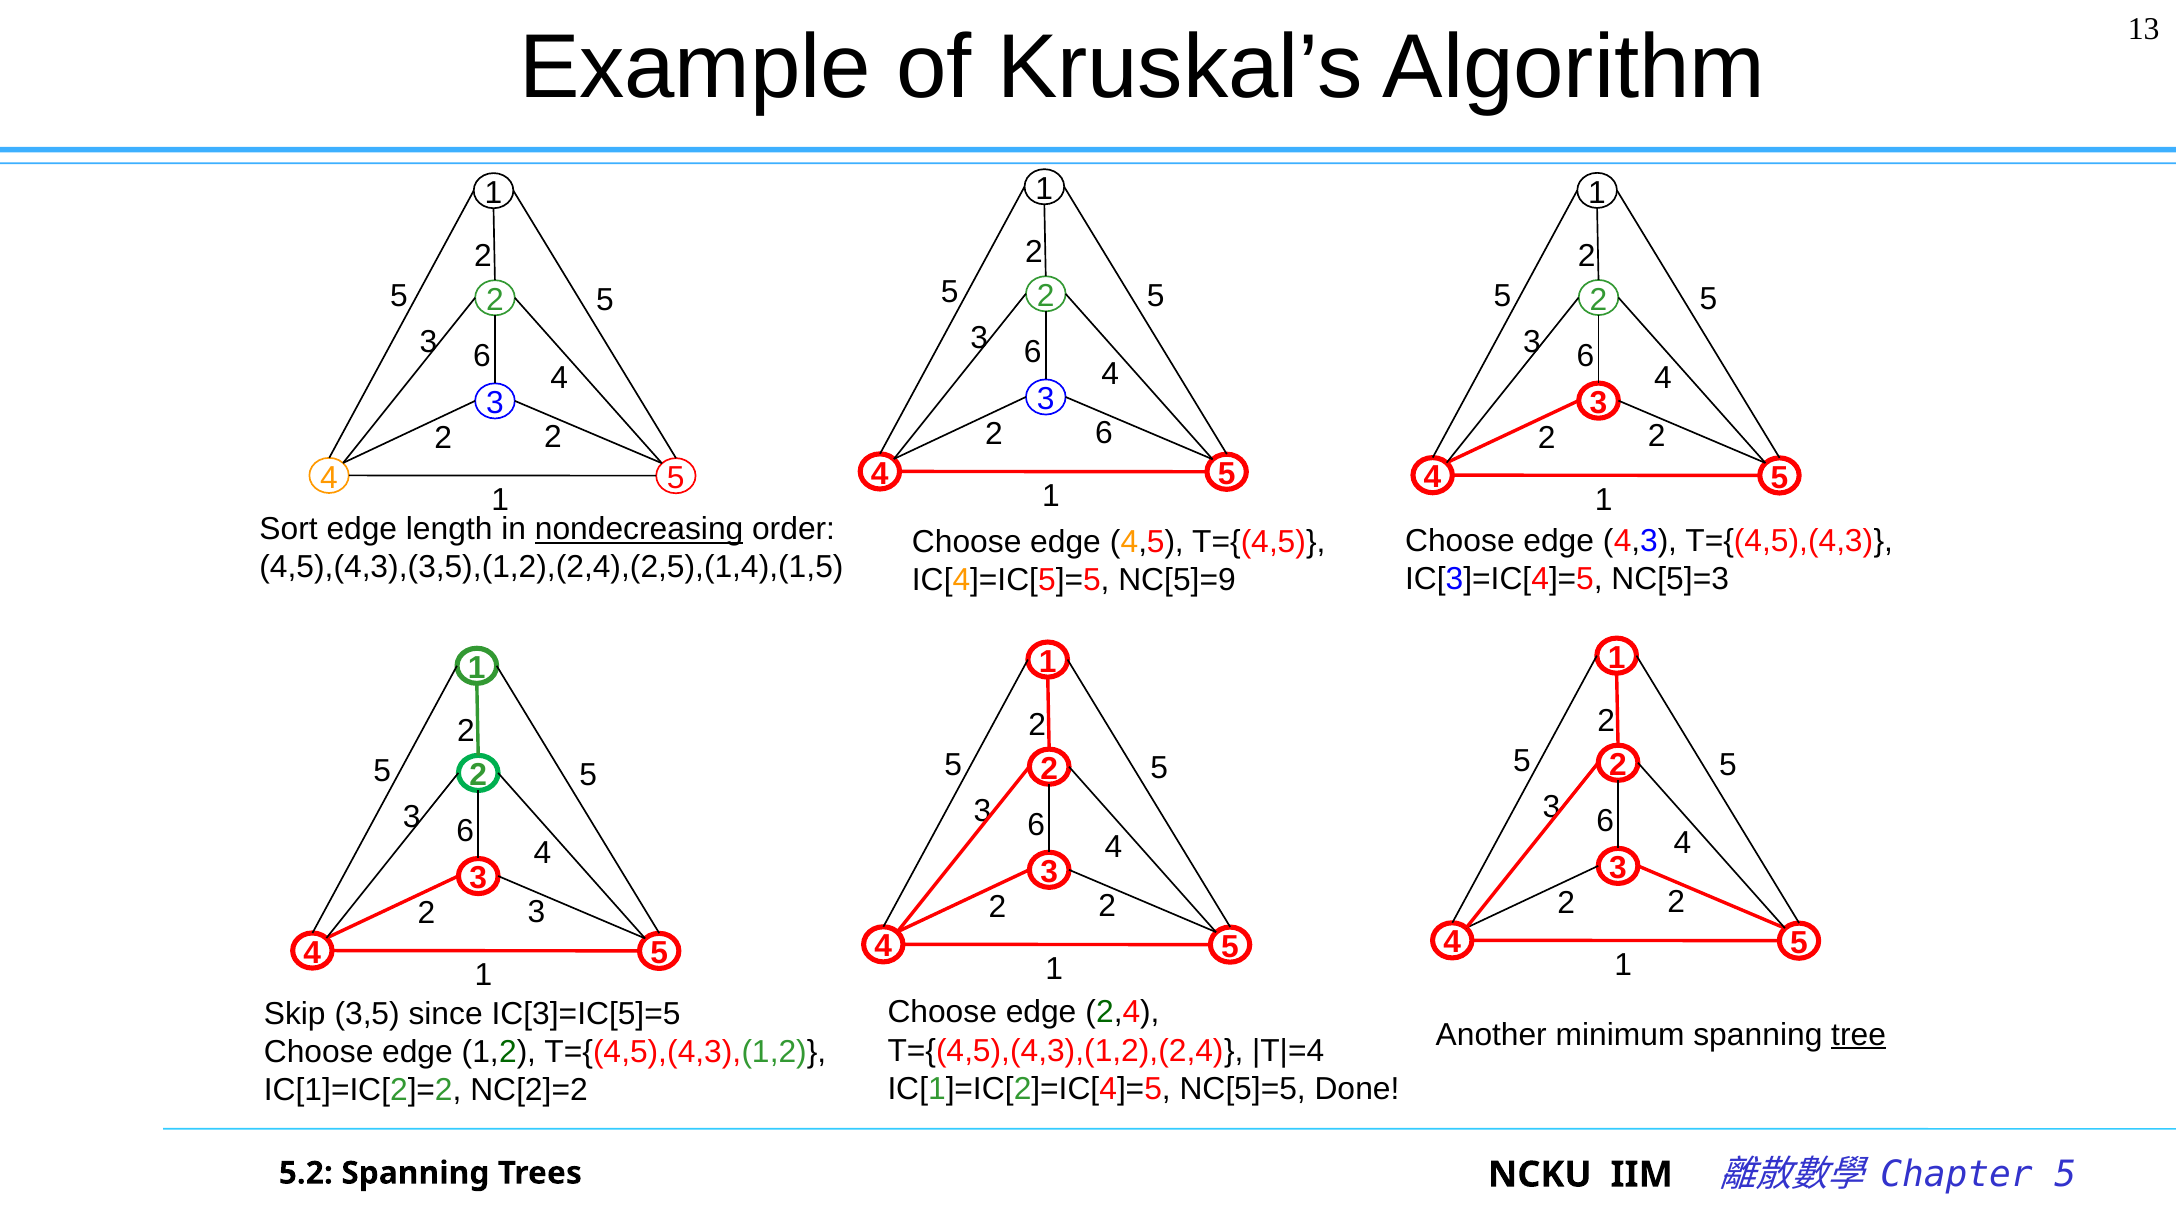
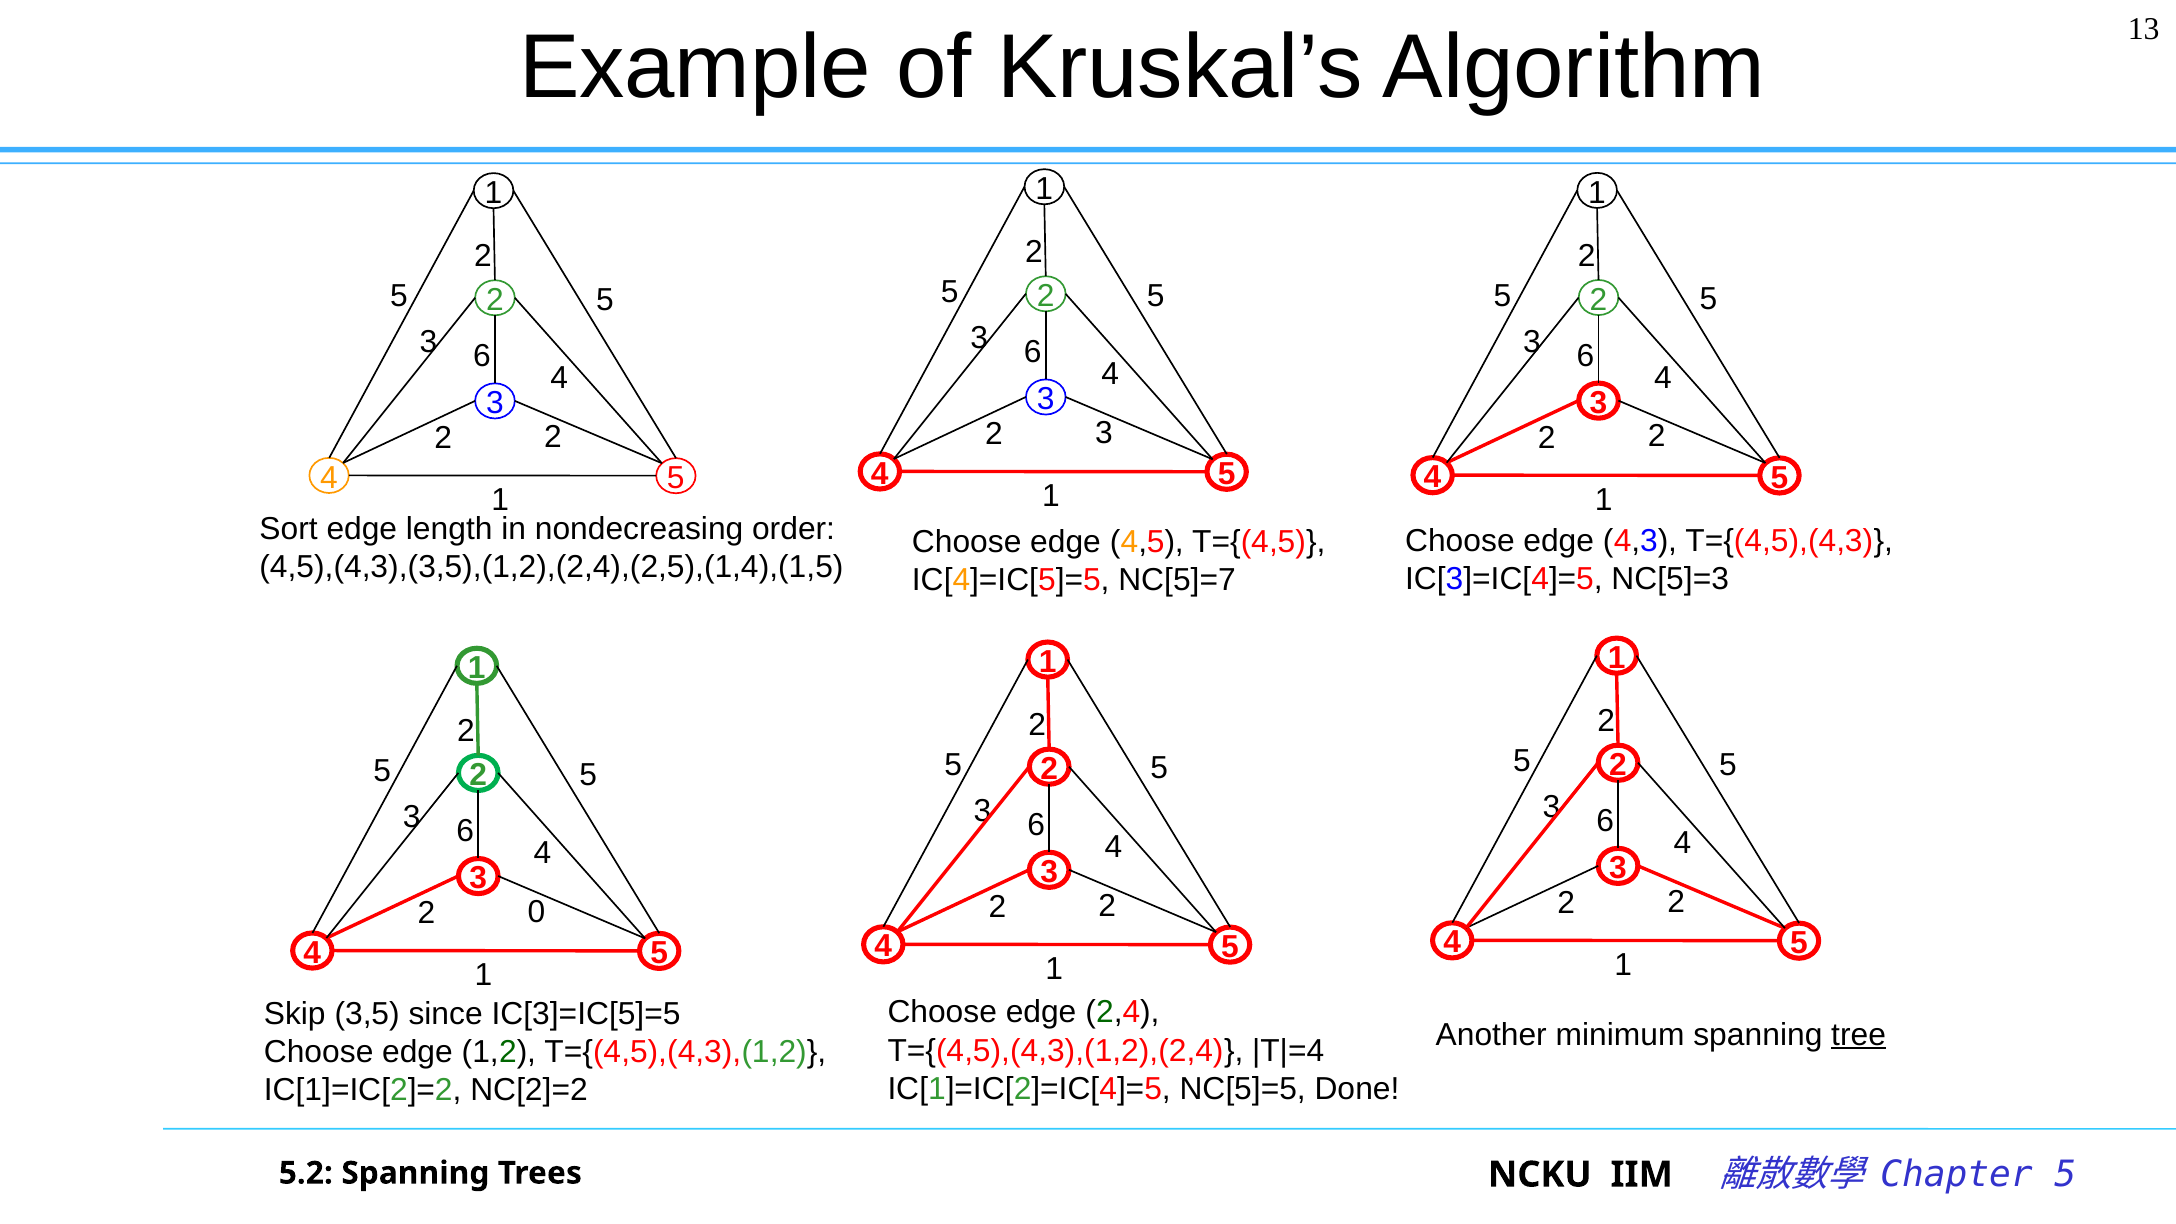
6 at (1104, 433): 6 -> 3
nondecreasing underline: present -> none
NC[5]=9: NC[5]=9 -> NC[5]=7
2 3: 3 -> 0
